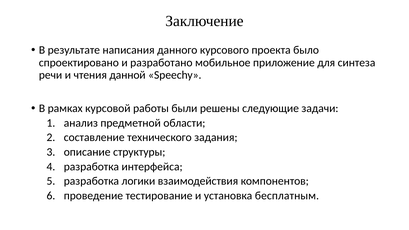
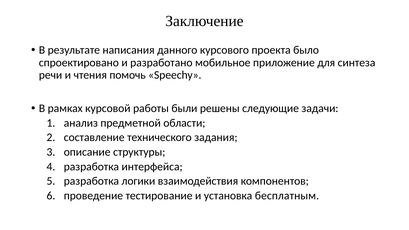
данной: данной -> помочь
